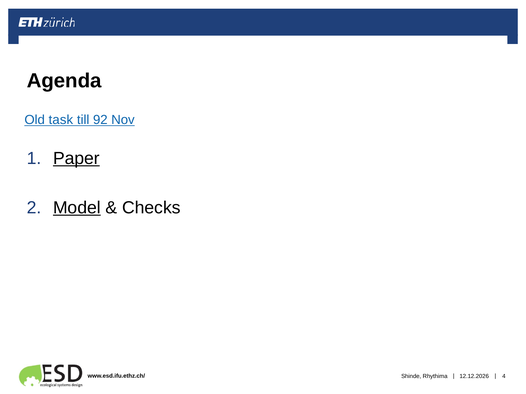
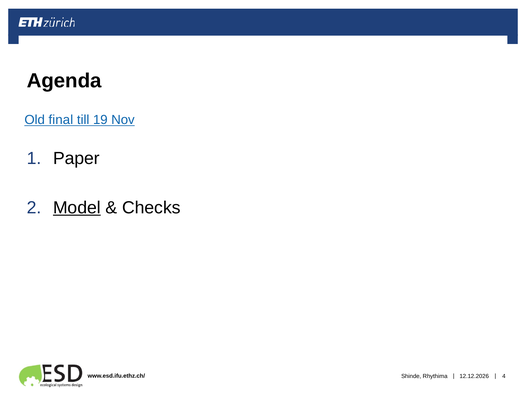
task: task -> final
92: 92 -> 19
Paper underline: present -> none
